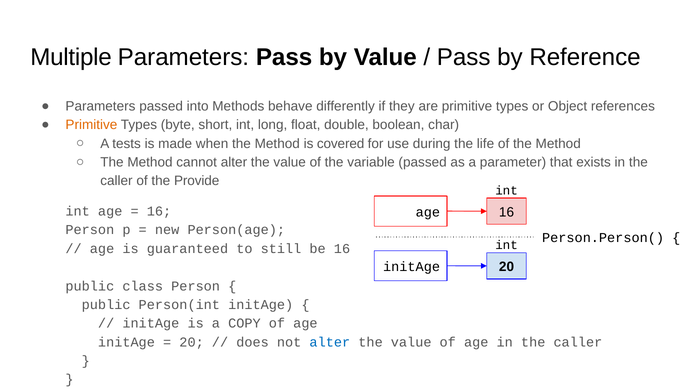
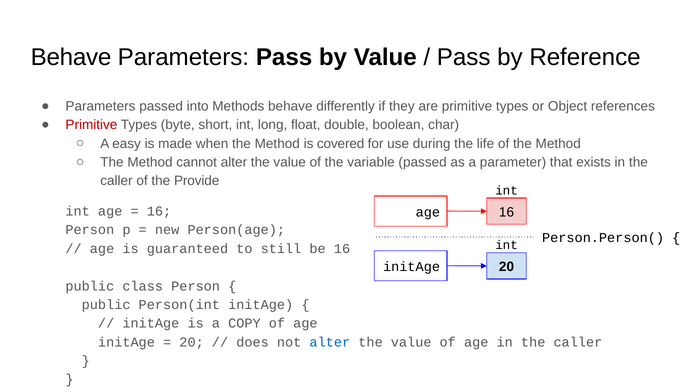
Multiple at (71, 57): Multiple -> Behave
Primitive at (91, 125) colour: orange -> red
tests: tests -> easy
